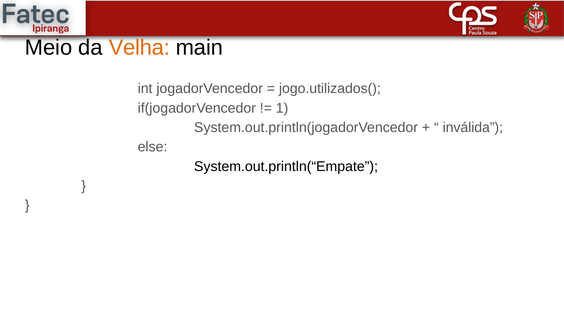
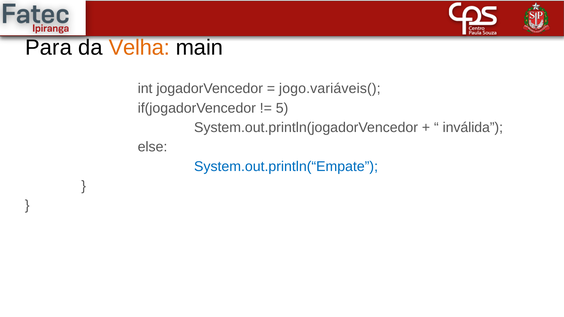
Meio: Meio -> Para
jogo.utilizados(: jogo.utilizados( -> jogo.variáveis(
1: 1 -> 5
System.out.println(“Empate colour: black -> blue
